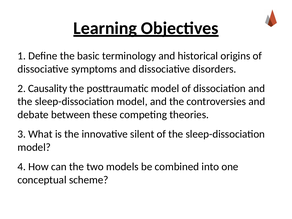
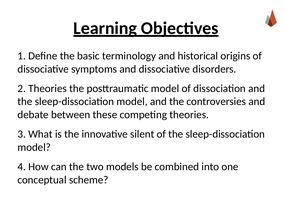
2 Causality: Causality -> Theories
